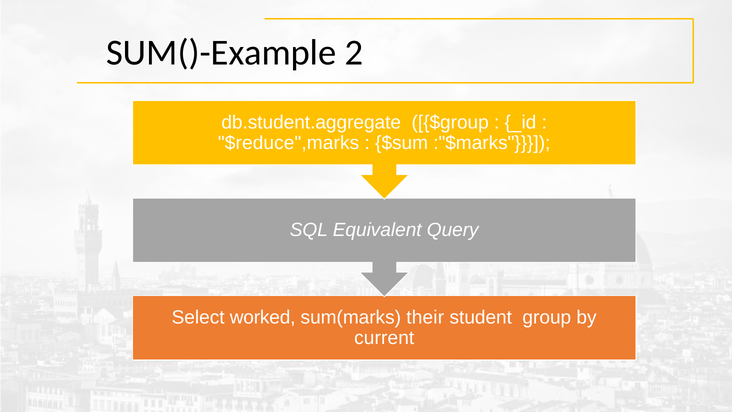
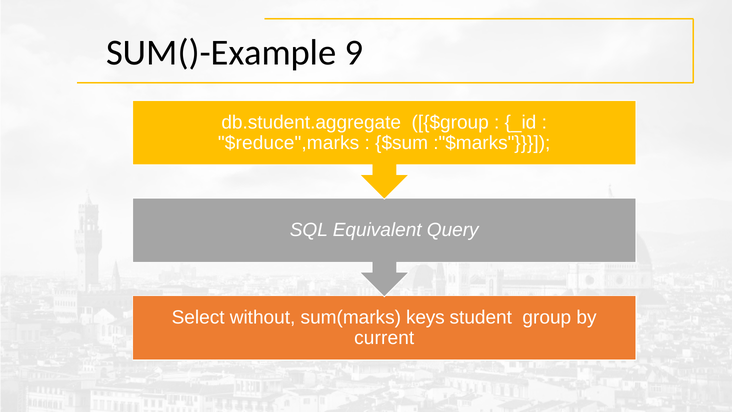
2: 2 -> 9
worked: worked -> without
their: their -> keys
